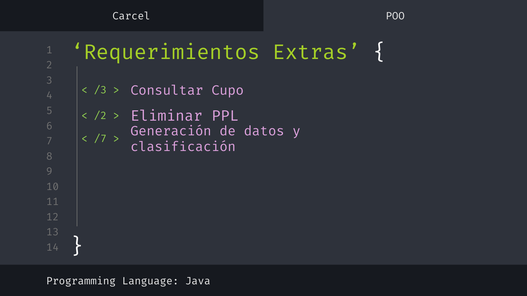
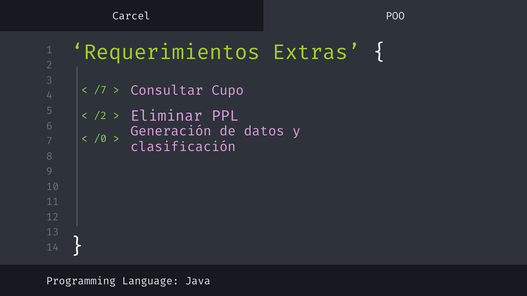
/3: /3 -> /7
/7: /7 -> /0
